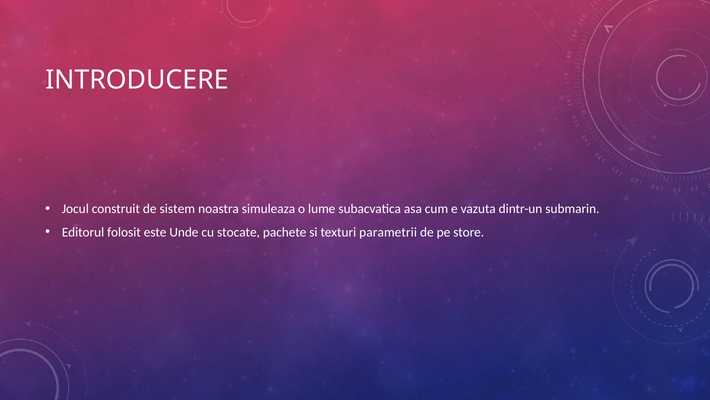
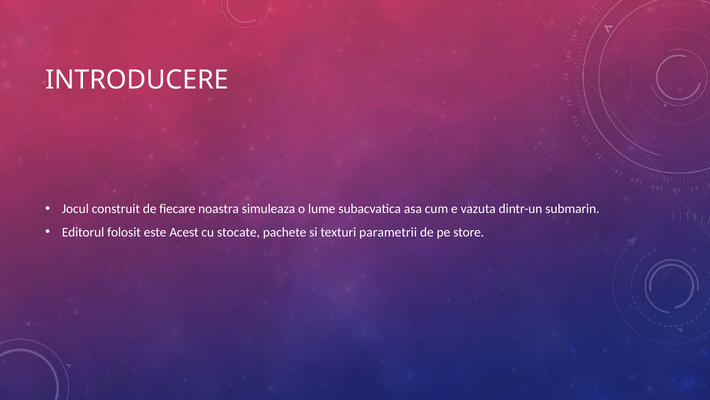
sistem: sistem -> fiecare
Unde: Unde -> Acest
